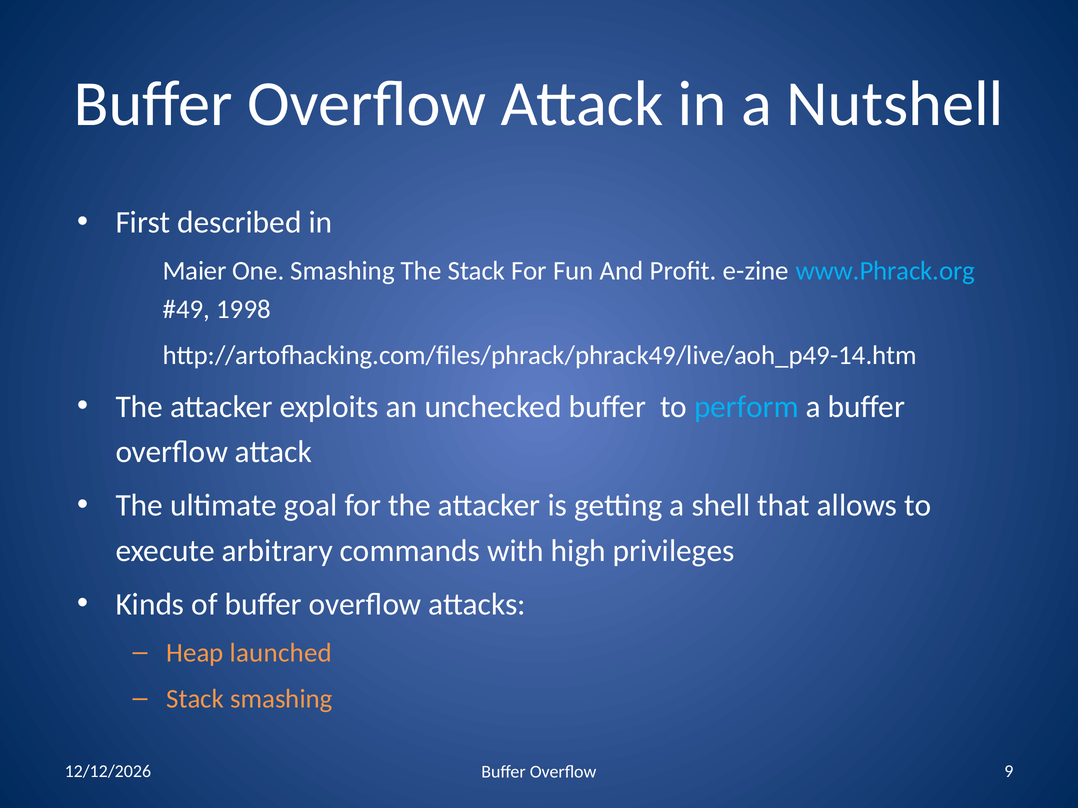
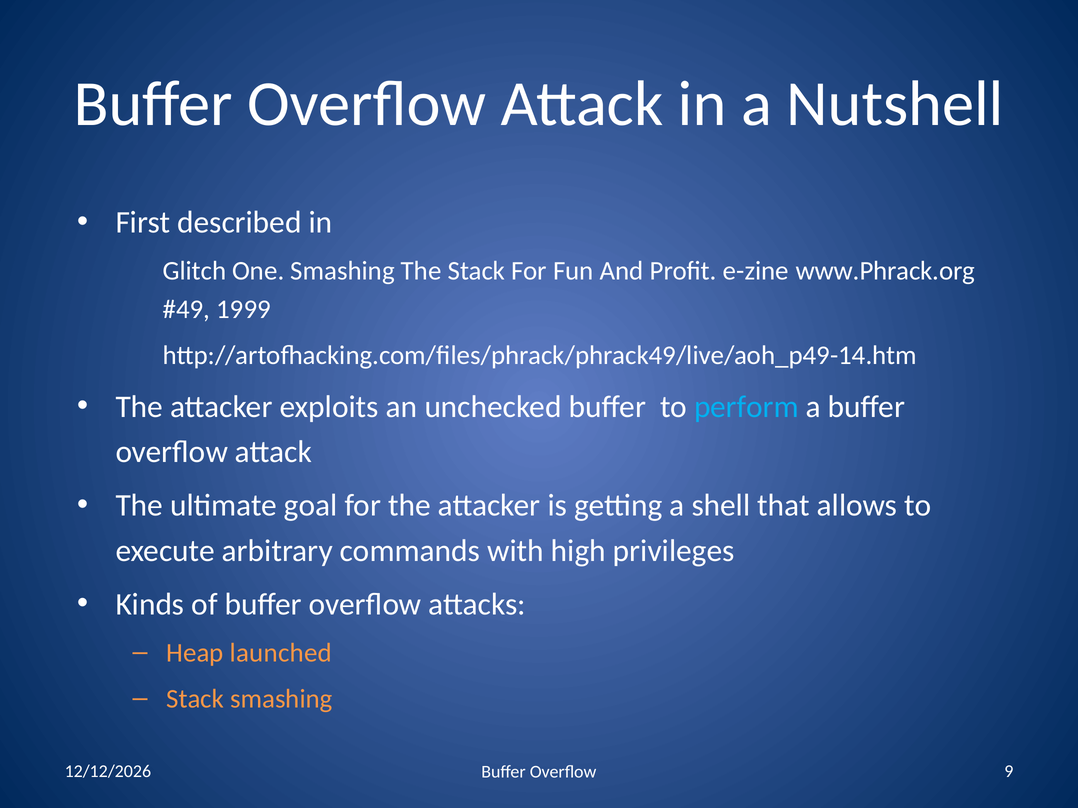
Maier: Maier -> Glitch
www.Phrack.org colour: light blue -> white
1998: 1998 -> 1999
